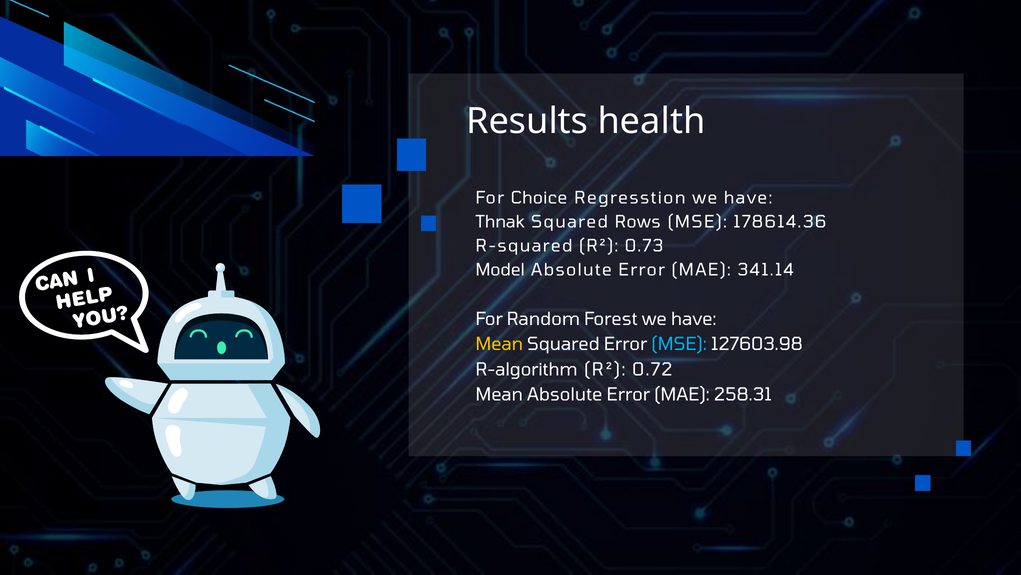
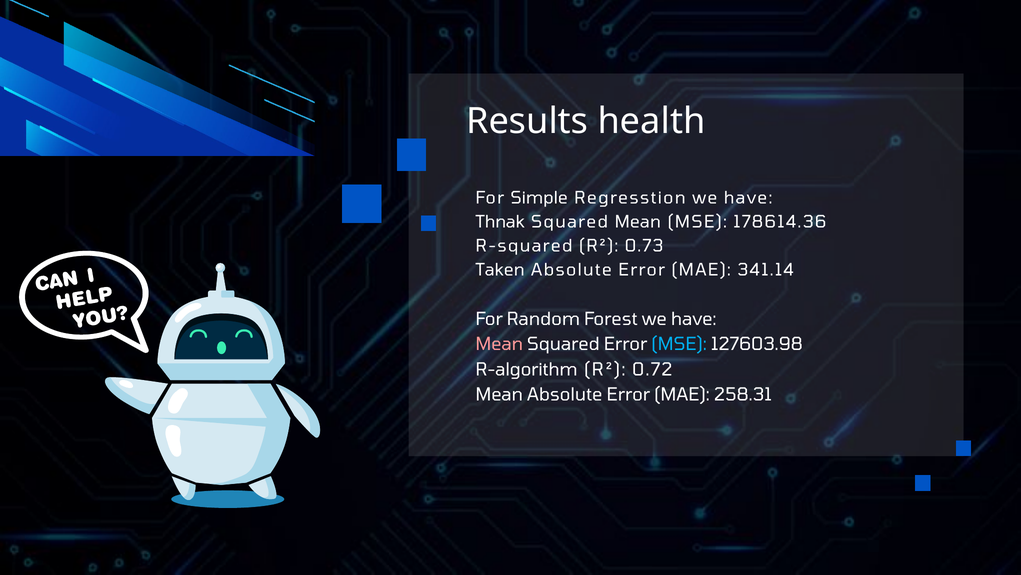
Choice: Choice -> Simple
Squared Rows: Rows -> Mean
Model: Model -> Taken
Mean at (499, 344) colour: yellow -> pink
